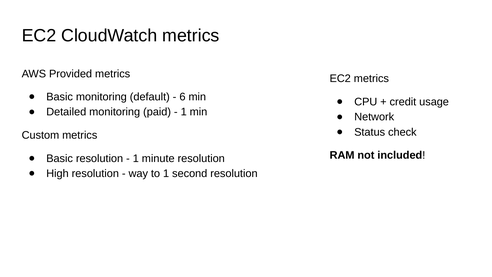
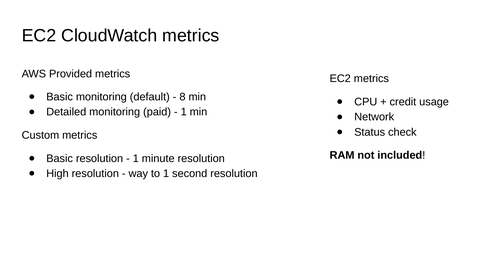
6: 6 -> 8
